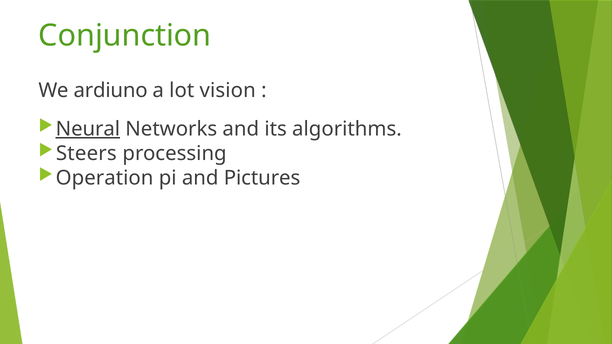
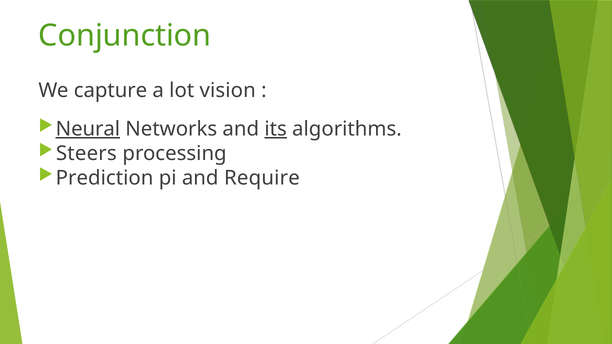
ardiuno: ardiuno -> capture
its underline: none -> present
Operation: Operation -> Prediction
Pictures: Pictures -> Require
